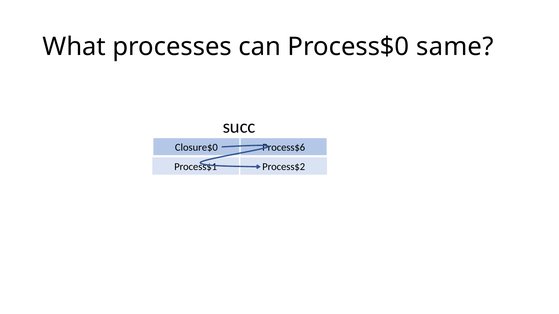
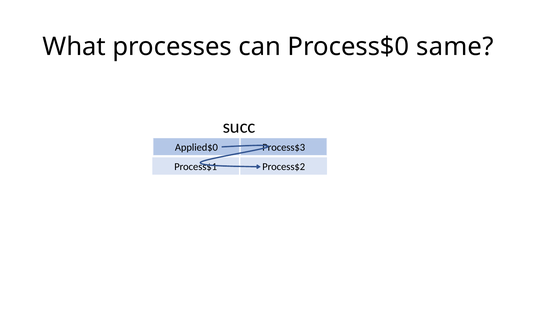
Closure$0: Closure$0 -> Applied$0
Process$6: Process$6 -> Process$3
